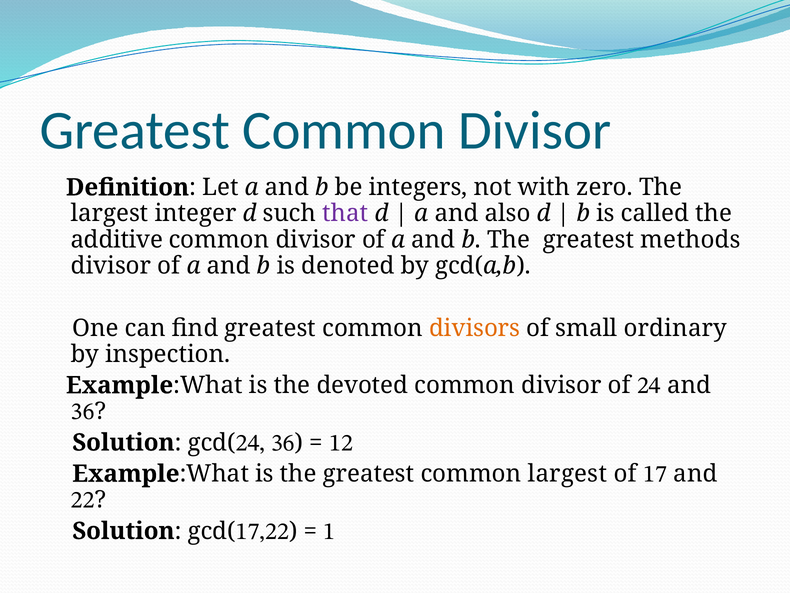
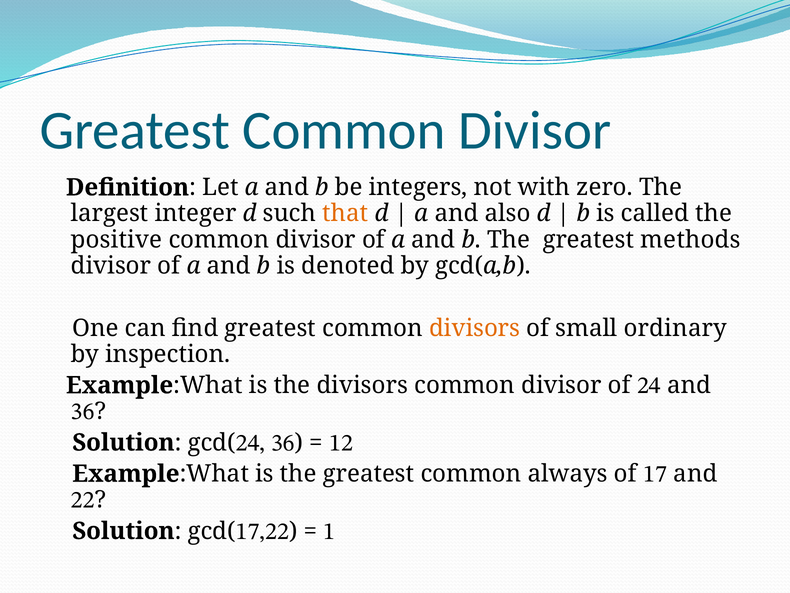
that colour: purple -> orange
additive: additive -> positive
the devoted: devoted -> divisors
common largest: largest -> always
